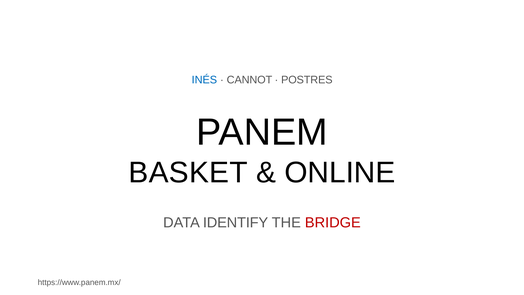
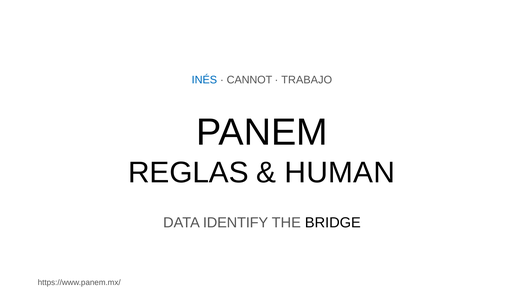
POSTRES: POSTRES -> TRABAJO
BASKET: BASKET -> REGLAS
ONLINE: ONLINE -> HUMAN
BRIDGE colour: red -> black
